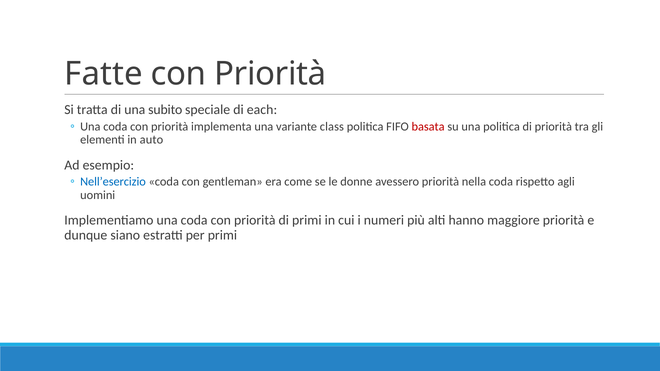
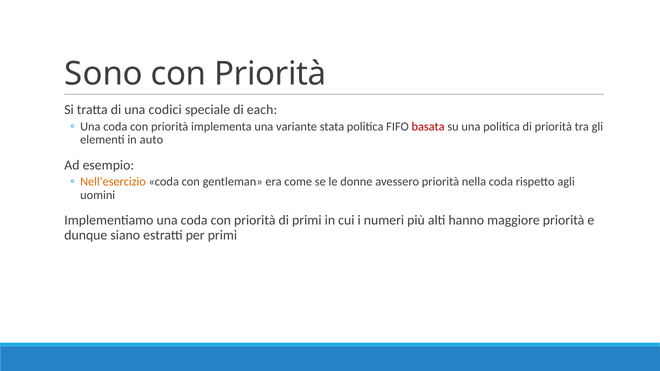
Fatte: Fatte -> Sono
subito: subito -> codici
class: class -> stata
Nell’esercizio colour: blue -> orange
